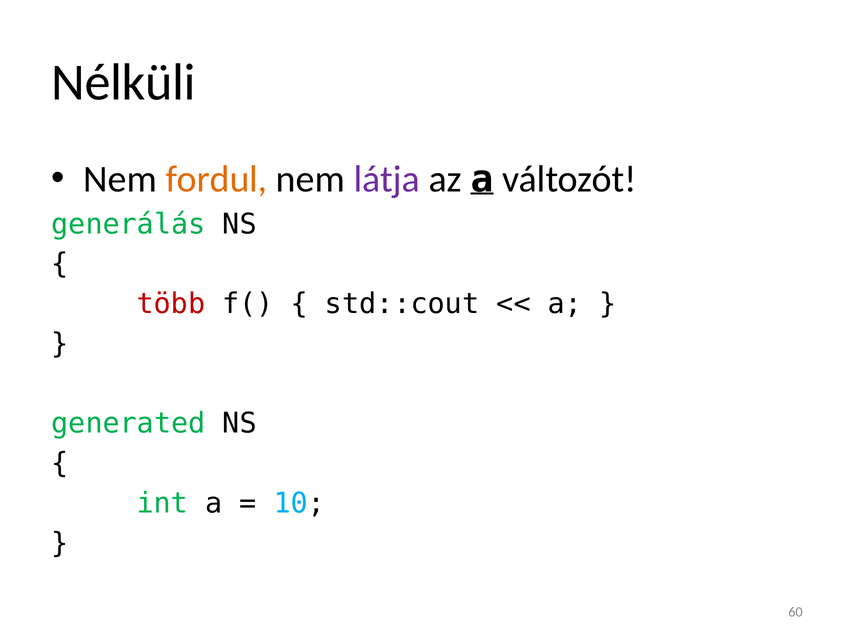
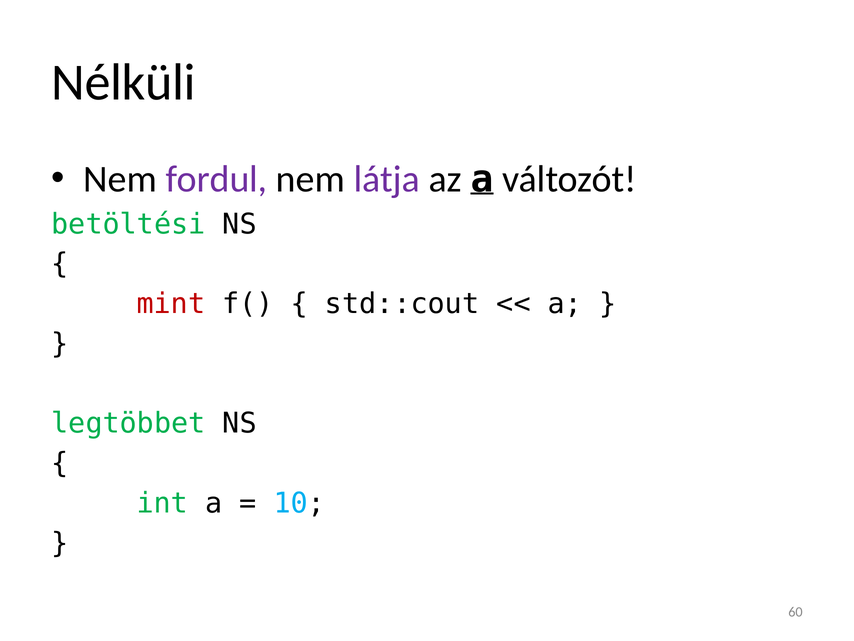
fordul colour: orange -> purple
generálás: generálás -> betöltési
több: több -> mint
generated: generated -> legtöbbet
